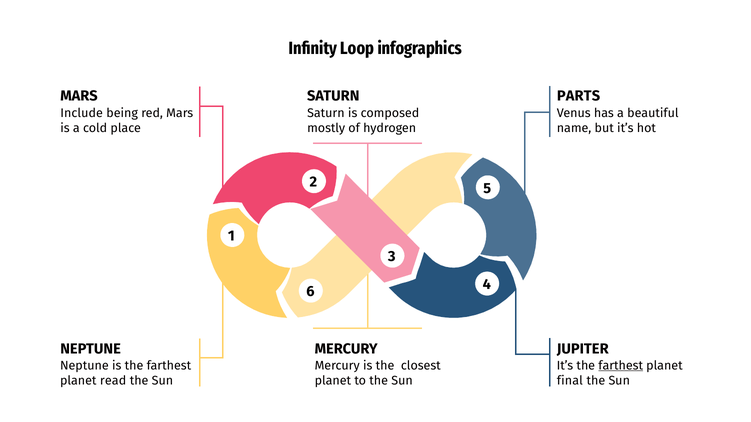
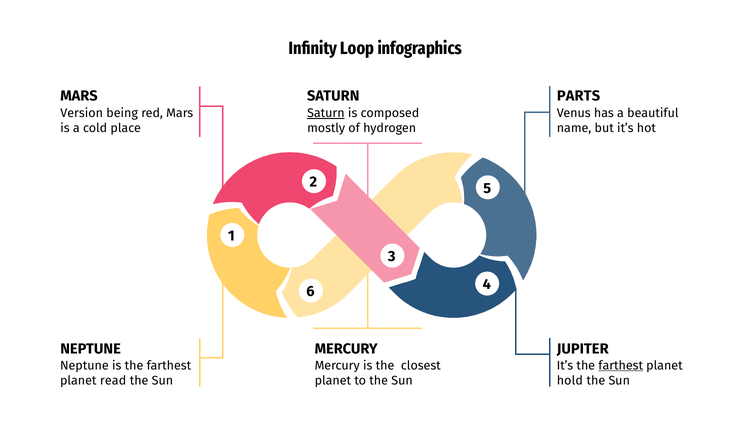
Include: Include -> Version
Saturn at (326, 113) underline: none -> present
final: final -> hold
